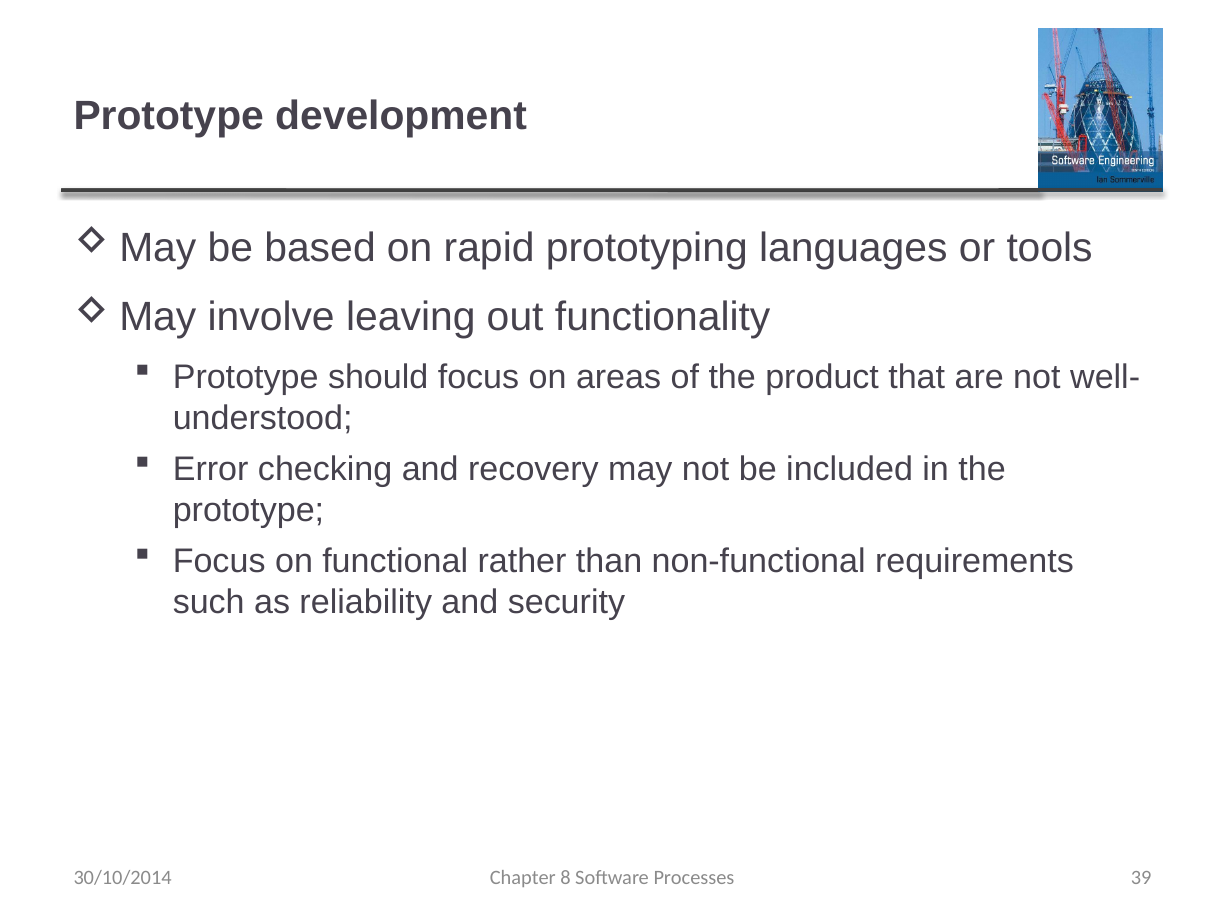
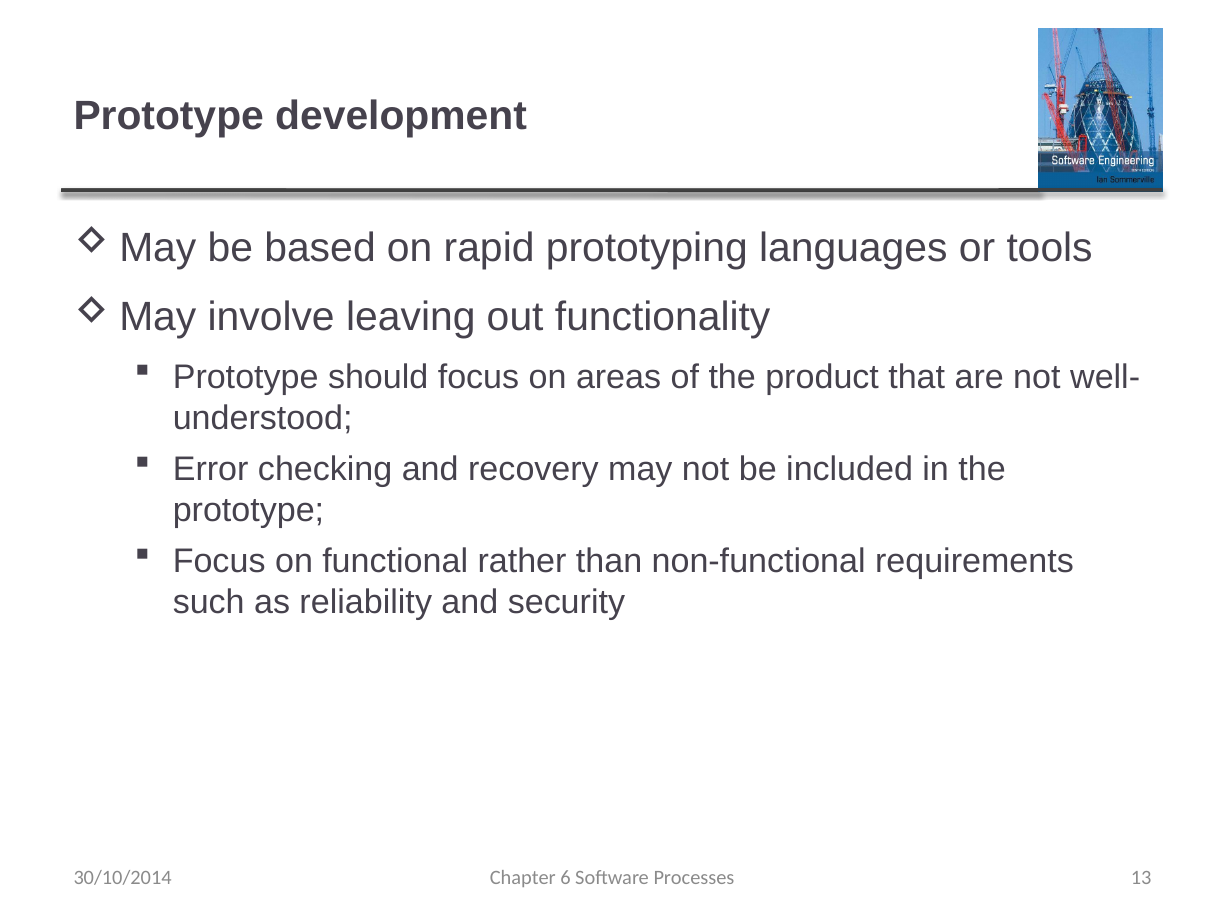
8: 8 -> 6
39: 39 -> 13
